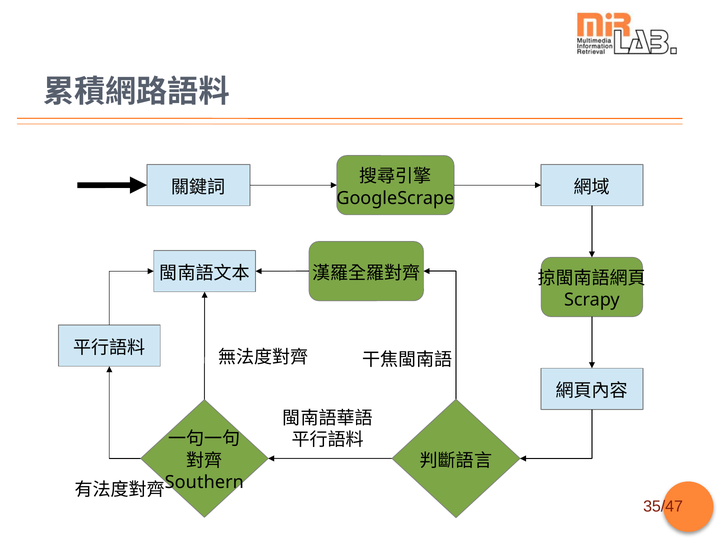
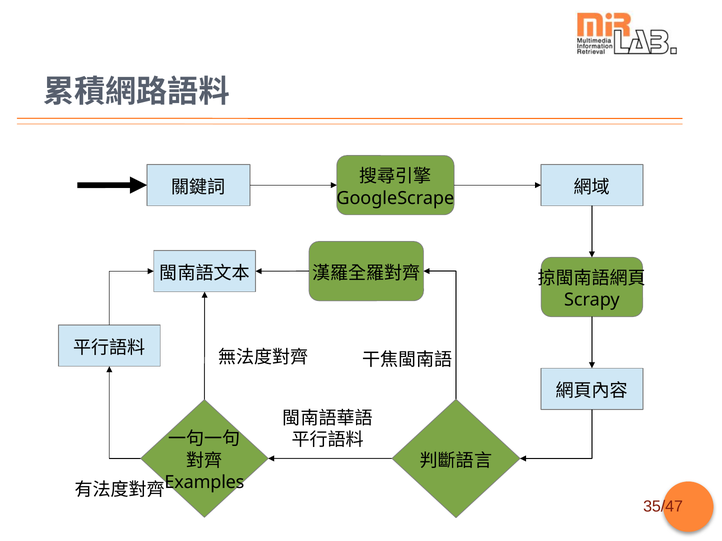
Southern: Southern -> Examples
